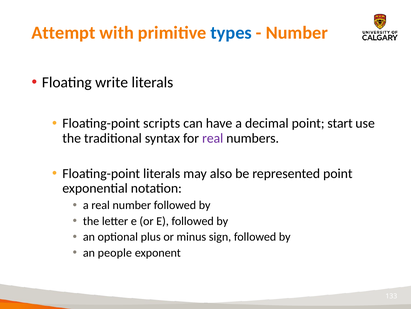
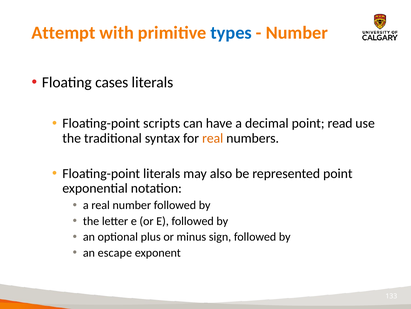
write: write -> cases
start: start -> read
real at (213, 138) colour: purple -> orange
people: people -> escape
